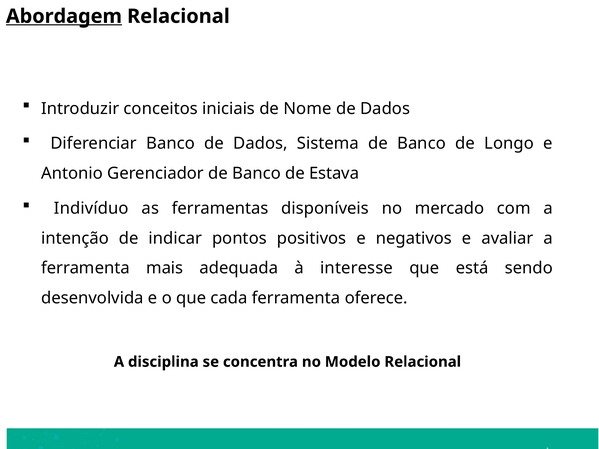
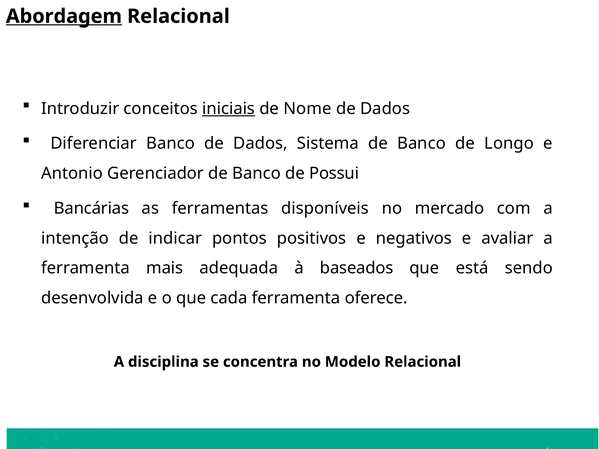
iniciais underline: none -> present
Estava: Estava -> Possui
Indivíduo: Indivíduo -> Bancárias
interesse: interesse -> baseados
